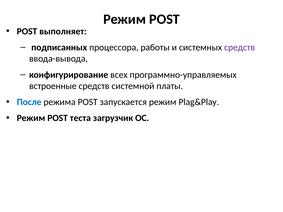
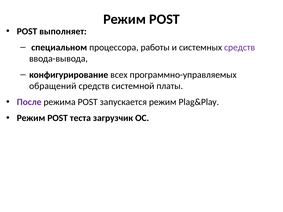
подписанных: подписанных -> специальном
встроенные: встроенные -> обращений
После colour: blue -> purple
